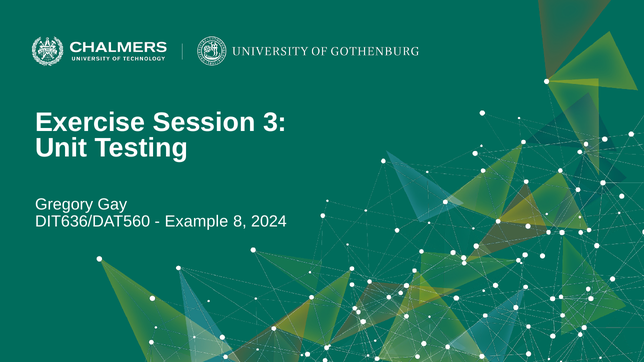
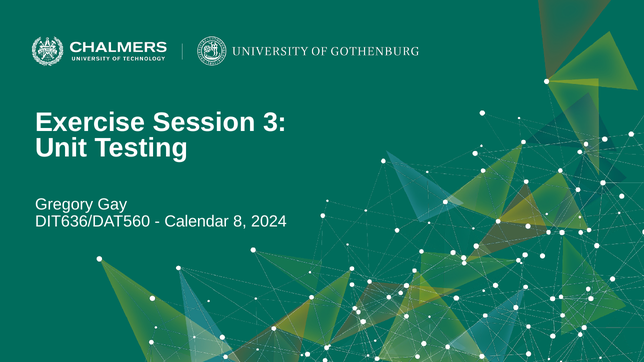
Example: Example -> Calendar
